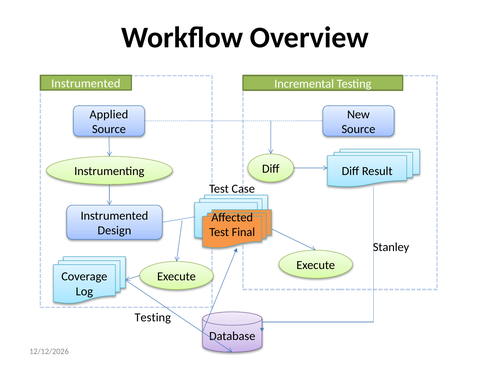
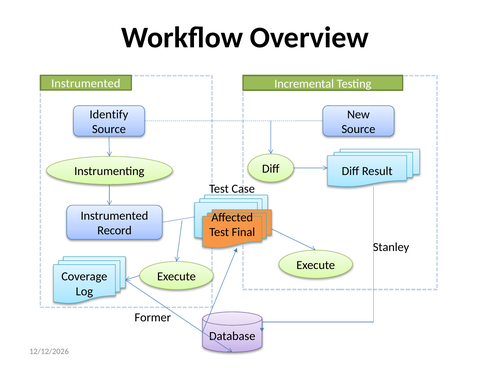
Applied: Applied -> Identify
Design: Design -> Record
Testing at (153, 317): Testing -> Former
